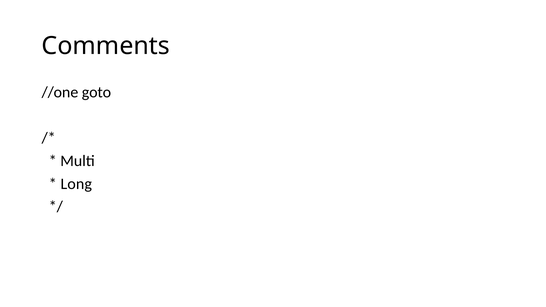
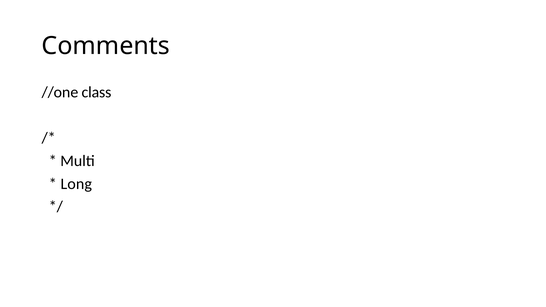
goto: goto -> class
